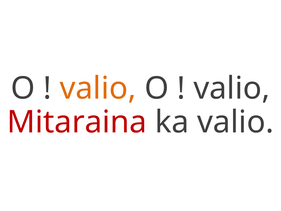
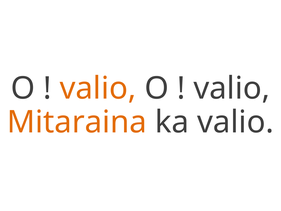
Mitaraina colour: red -> orange
